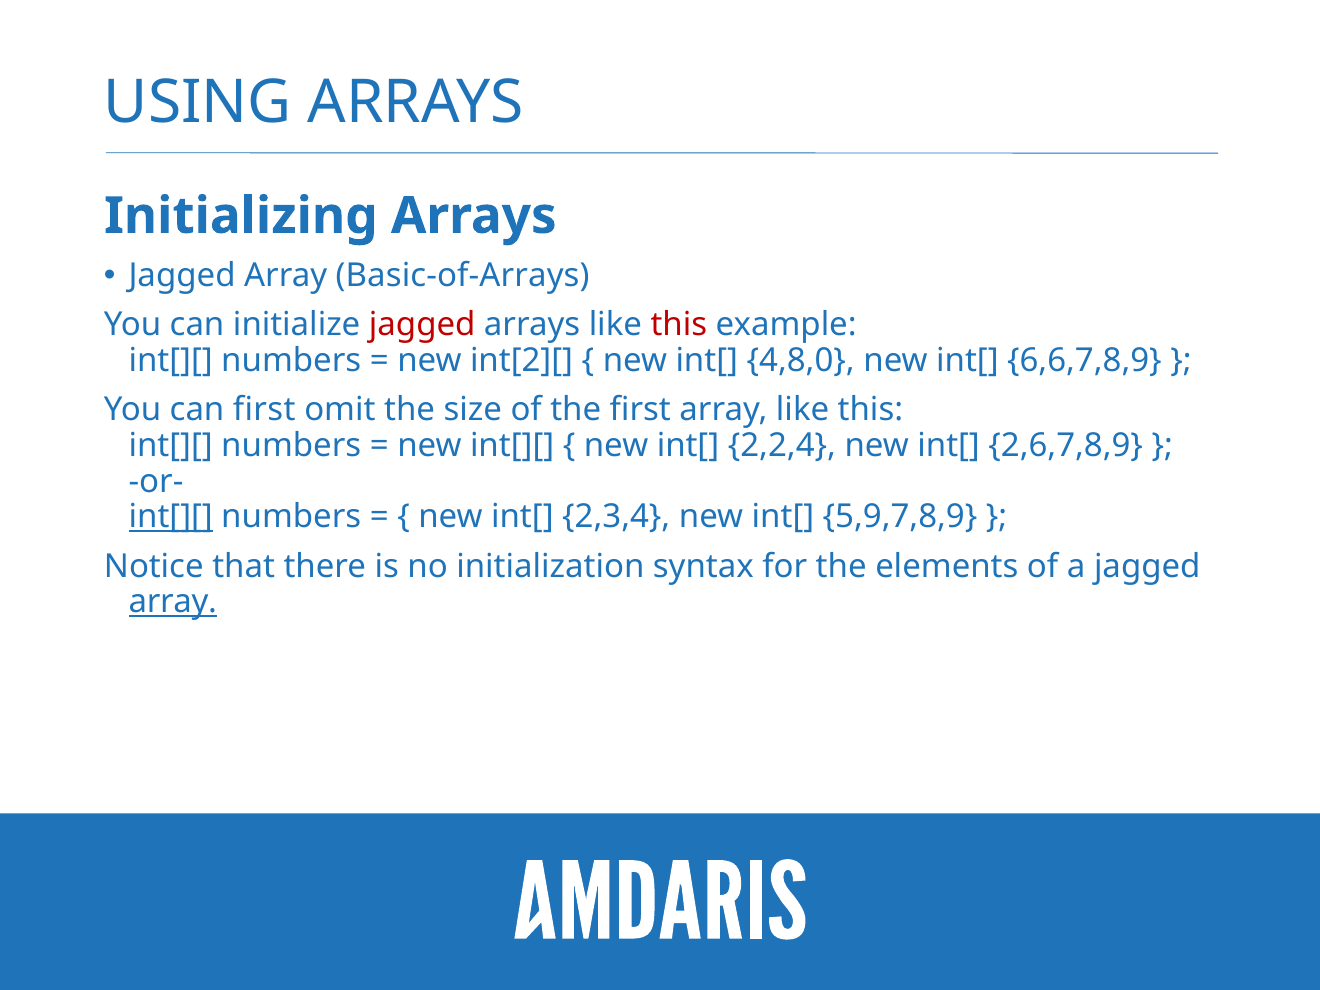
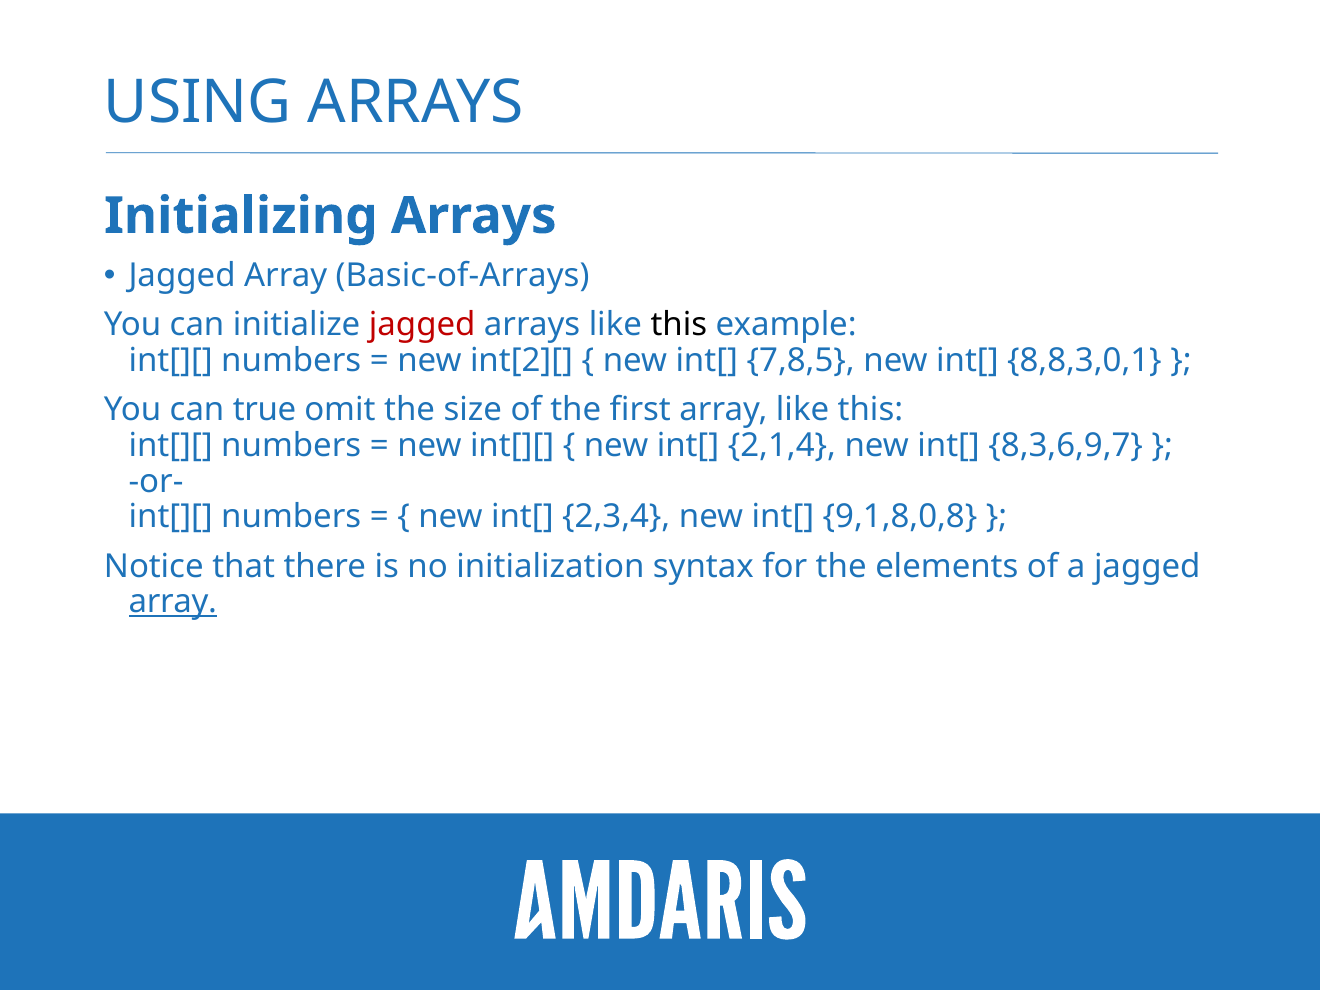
this at (679, 325) colour: red -> black
4,8,0: 4,8,0 -> 7,8,5
6,6,7,8,9: 6,6,7,8,9 -> 8,8,3,0,1
can first: first -> true
2,2,4: 2,2,4 -> 2,1,4
2,6,7,8,9: 2,6,7,8,9 -> 8,3,6,9,7
int[][ at (171, 517) underline: present -> none
5,9,7,8,9: 5,9,7,8,9 -> 9,1,8,0,8
